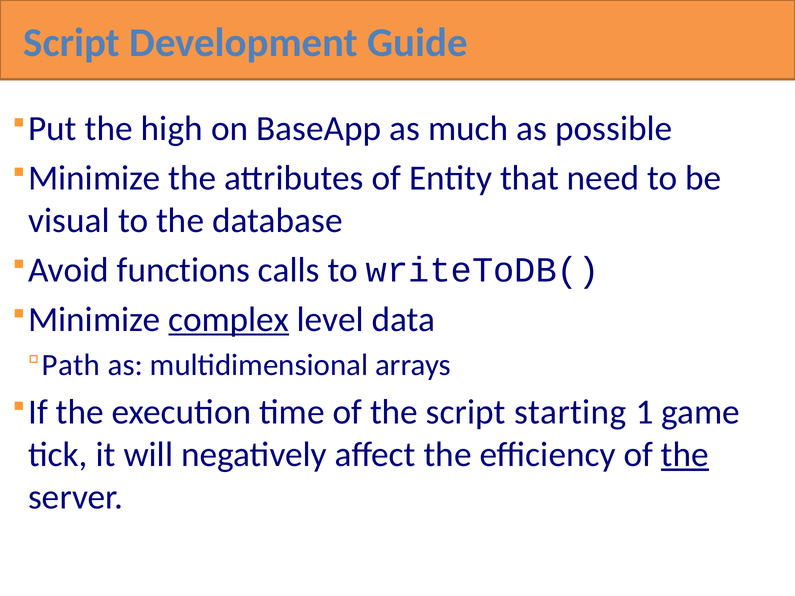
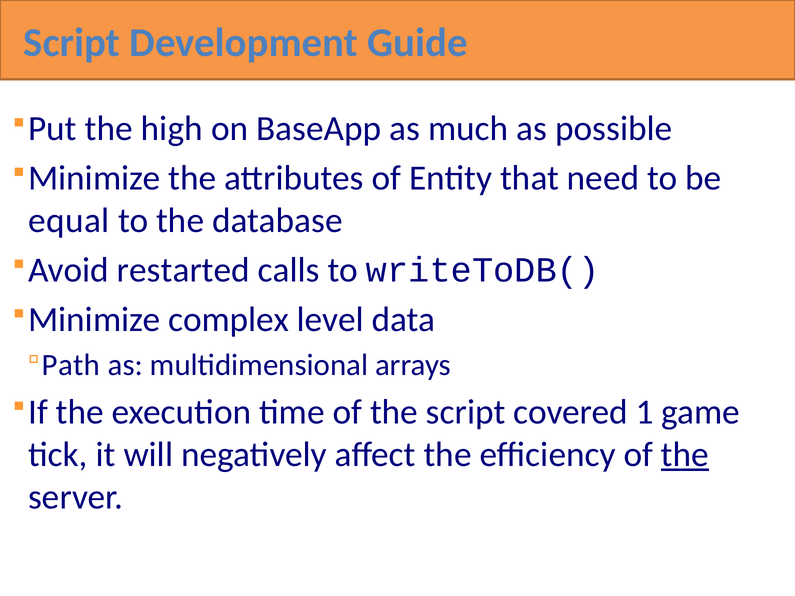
visual: visual -> equal
functions: functions -> restarted
complex underline: present -> none
starting: starting -> covered
